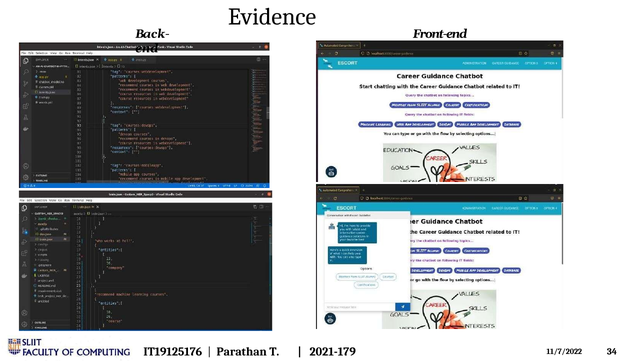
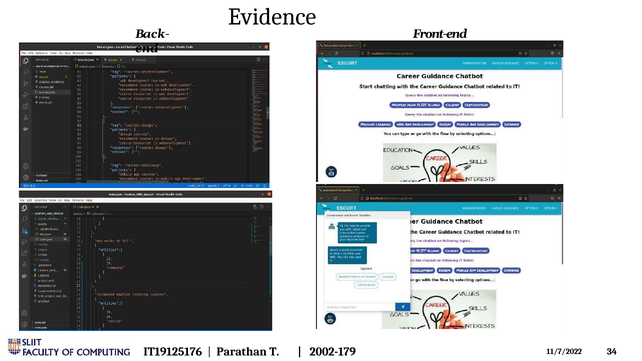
2021-179: 2021-179 -> 2002-179
